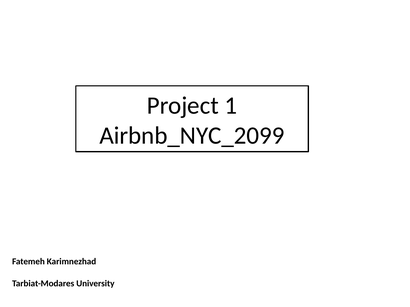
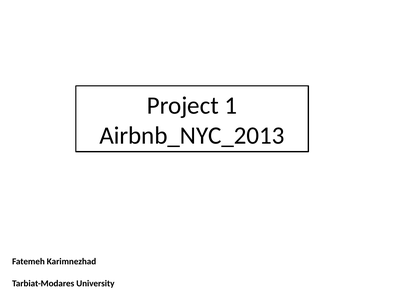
Airbnb_NYC_2099: Airbnb_NYC_2099 -> Airbnb_NYC_2013
